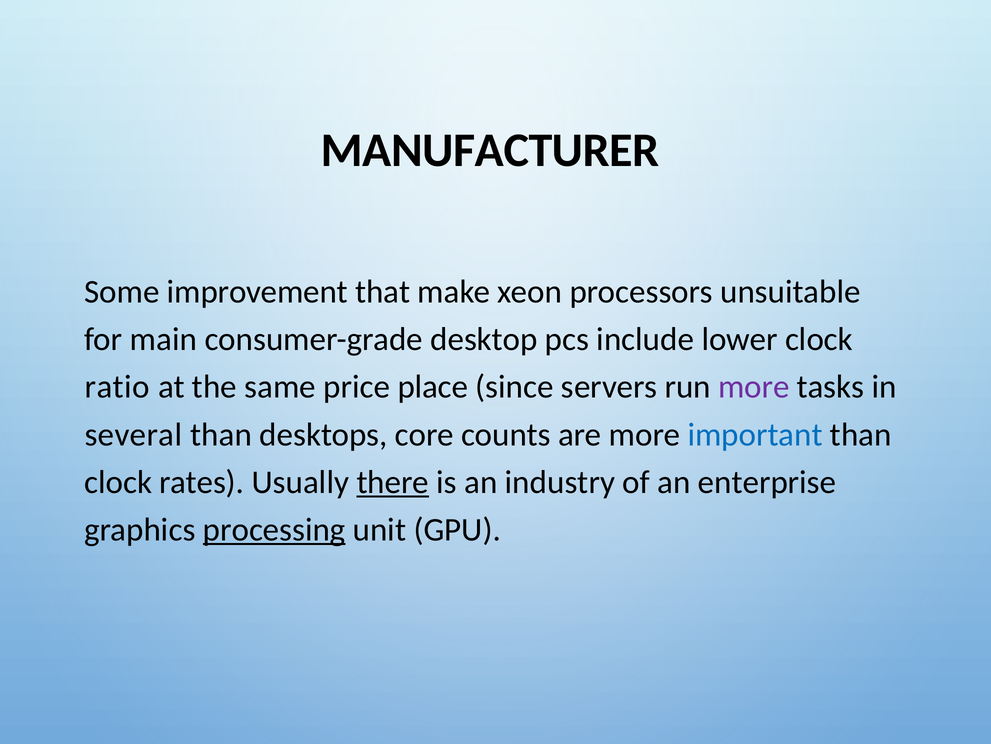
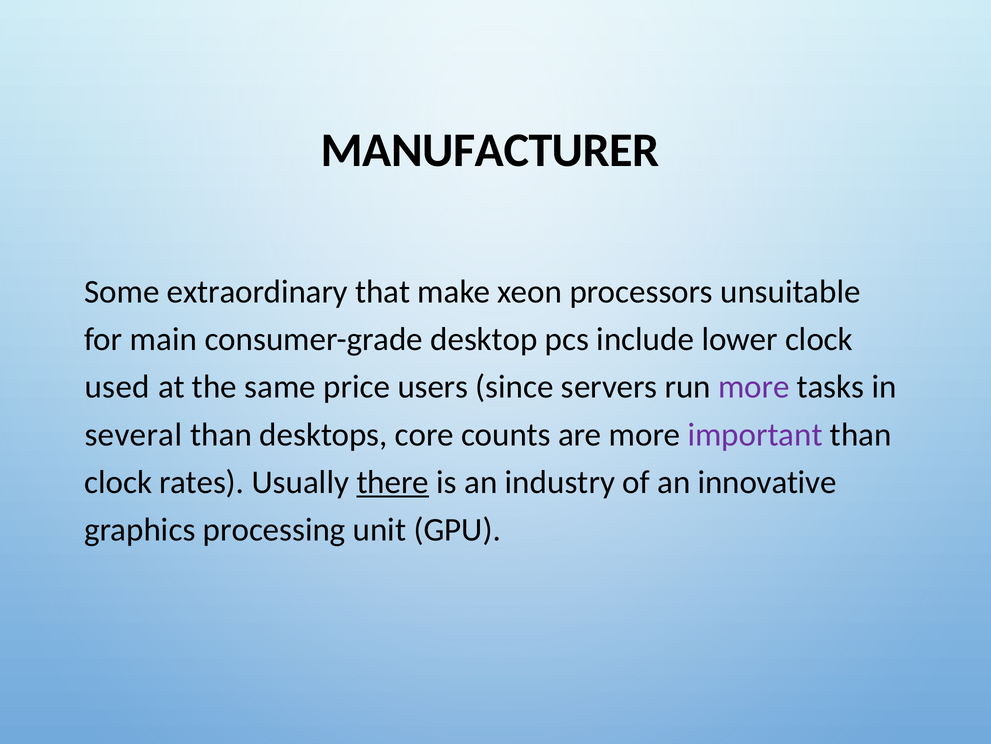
improvement: improvement -> extraordinary
ratio: ratio -> used
place: place -> users
important colour: blue -> purple
enterprise: enterprise -> innovative
processing underline: present -> none
